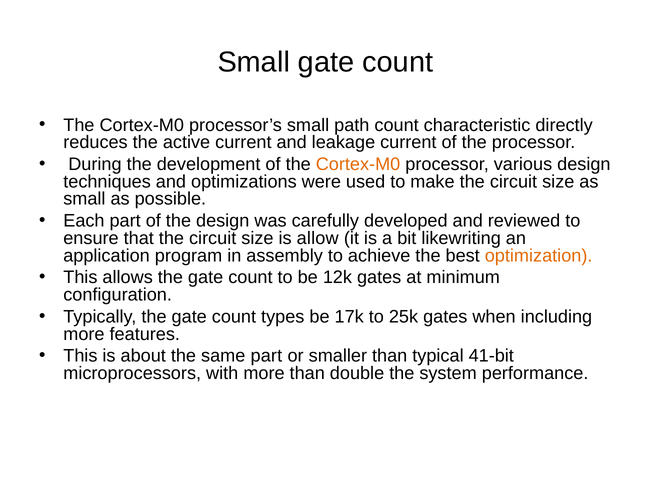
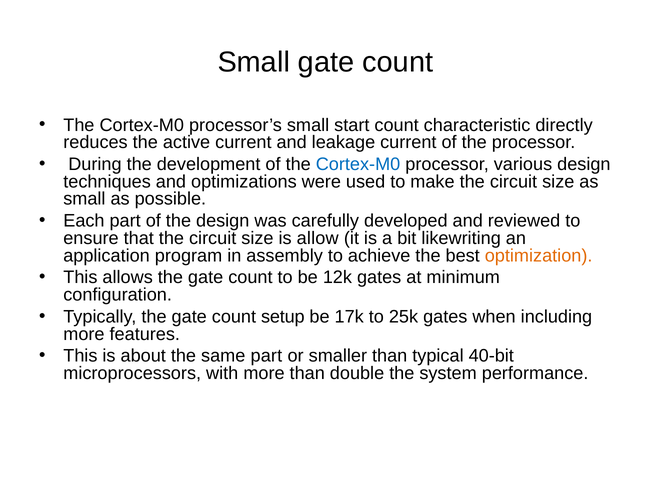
path: path -> start
Cortex-M0 at (358, 164) colour: orange -> blue
types: types -> setup
41-bit: 41-bit -> 40-bit
